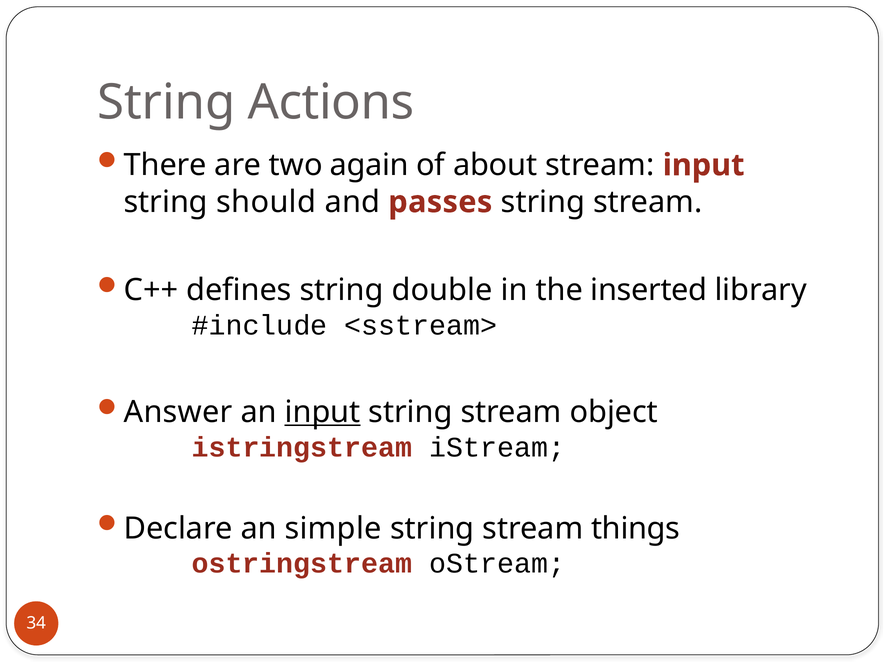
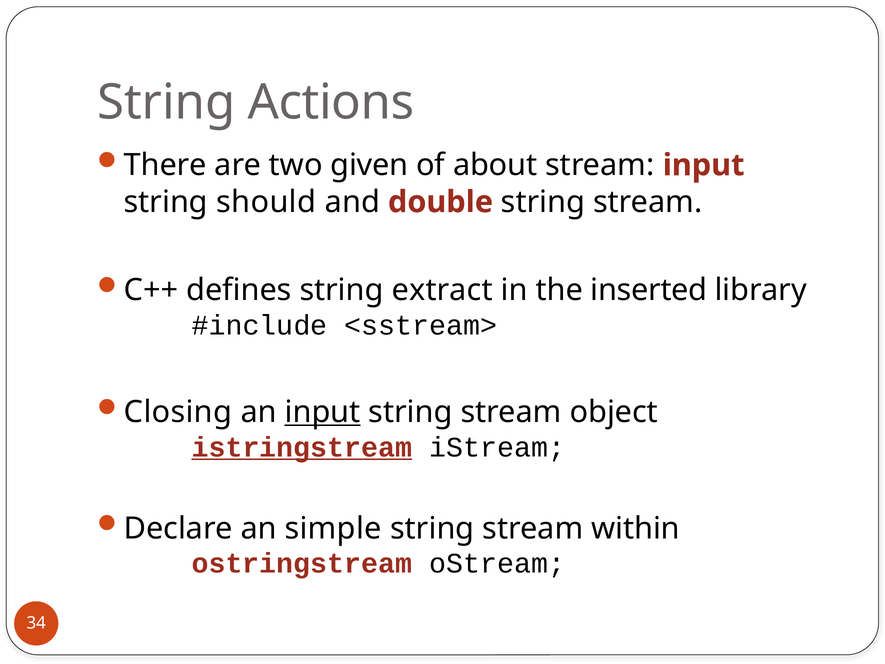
again: again -> given
passes: passes -> double
double: double -> extract
Answer: Answer -> Closing
istringstream underline: none -> present
things: things -> within
